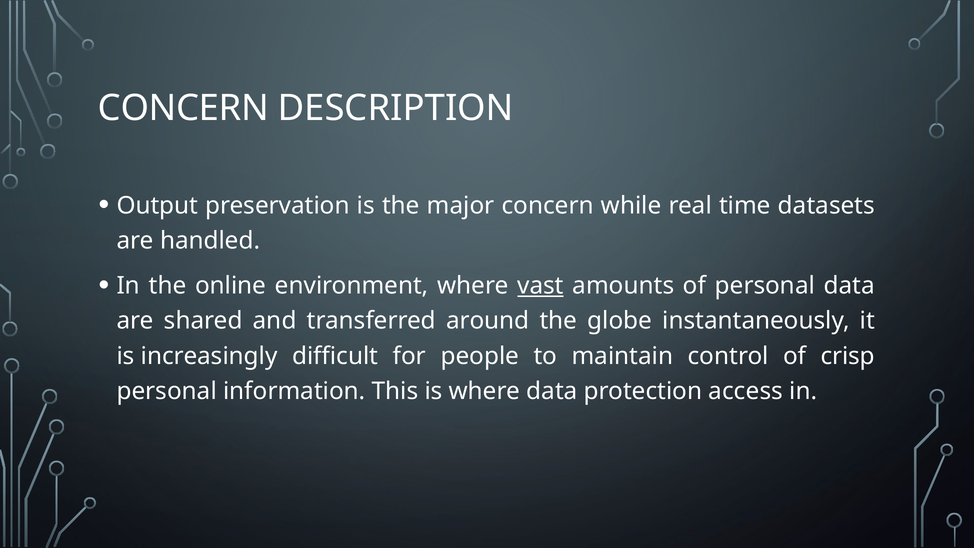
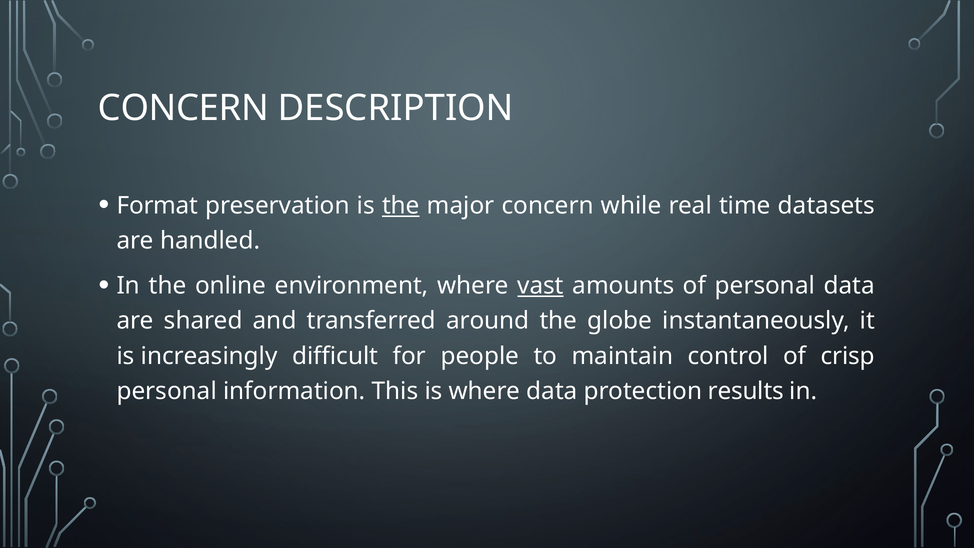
Output: Output -> Format
the at (401, 206) underline: none -> present
access: access -> results
